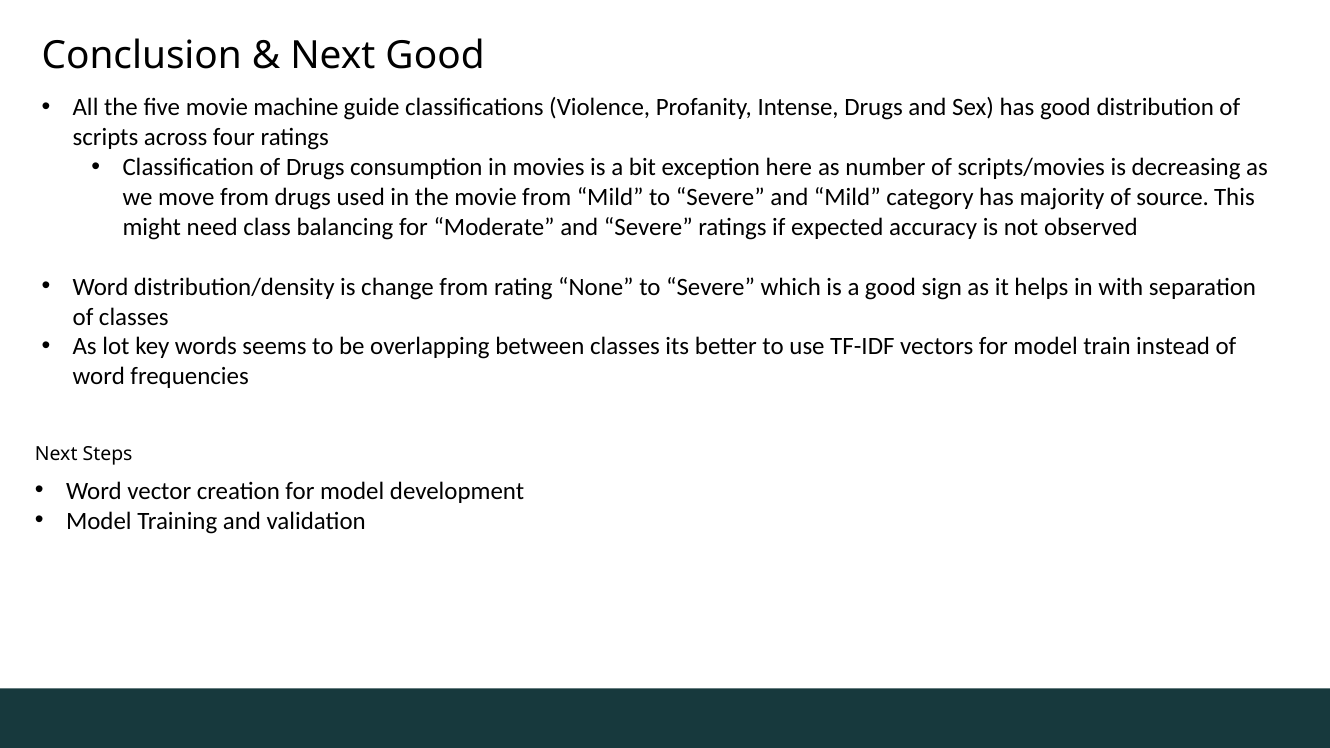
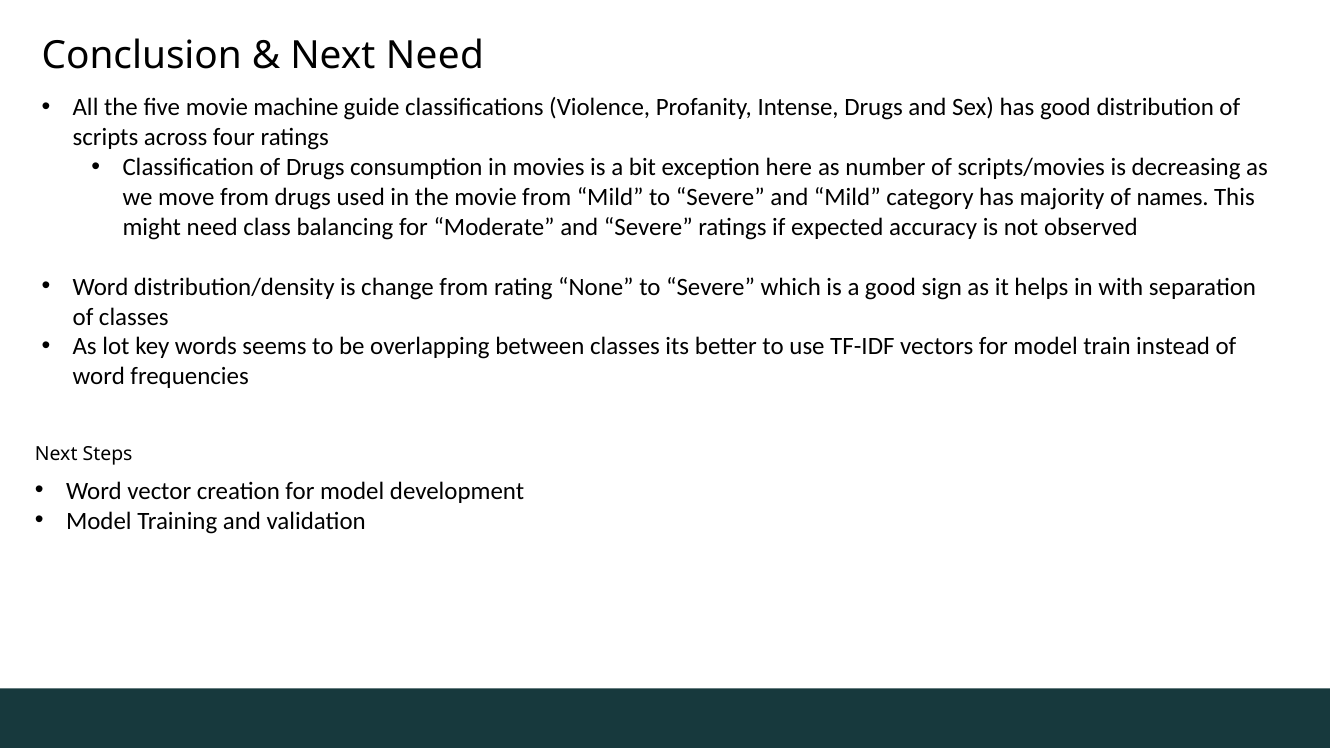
Next Good: Good -> Need
source: source -> names
